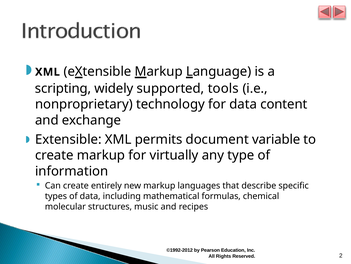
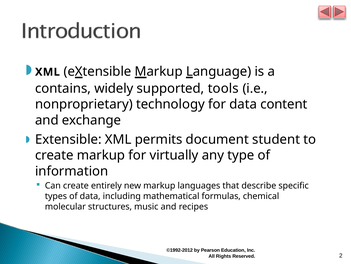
scripting: scripting -> contains
variable: variable -> student
